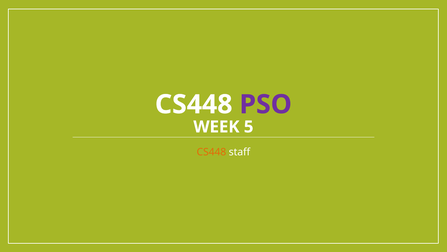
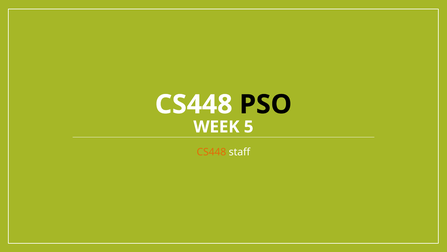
PSO colour: purple -> black
